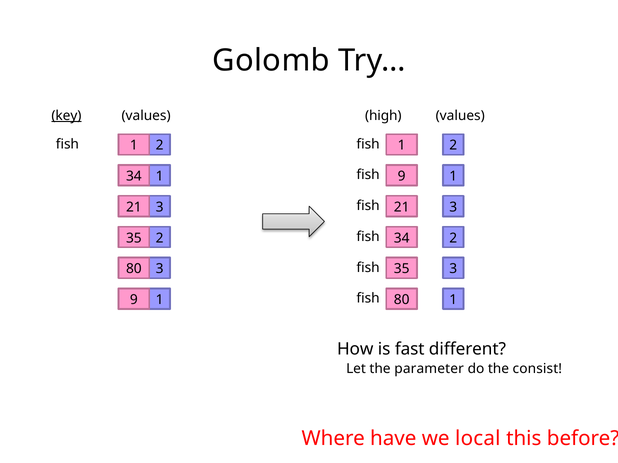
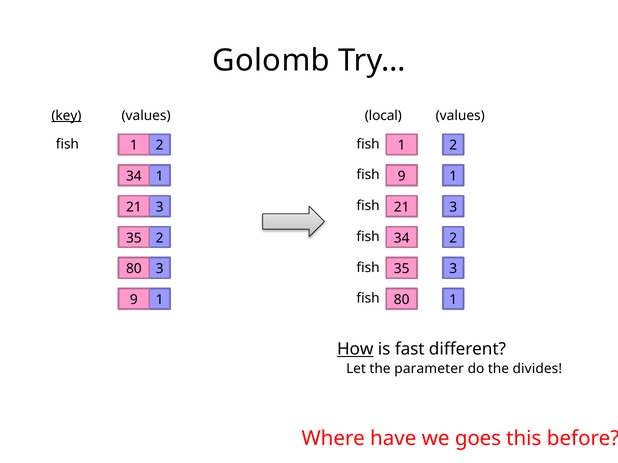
high: high -> local
How underline: none -> present
consist: consist -> divides
local: local -> goes
